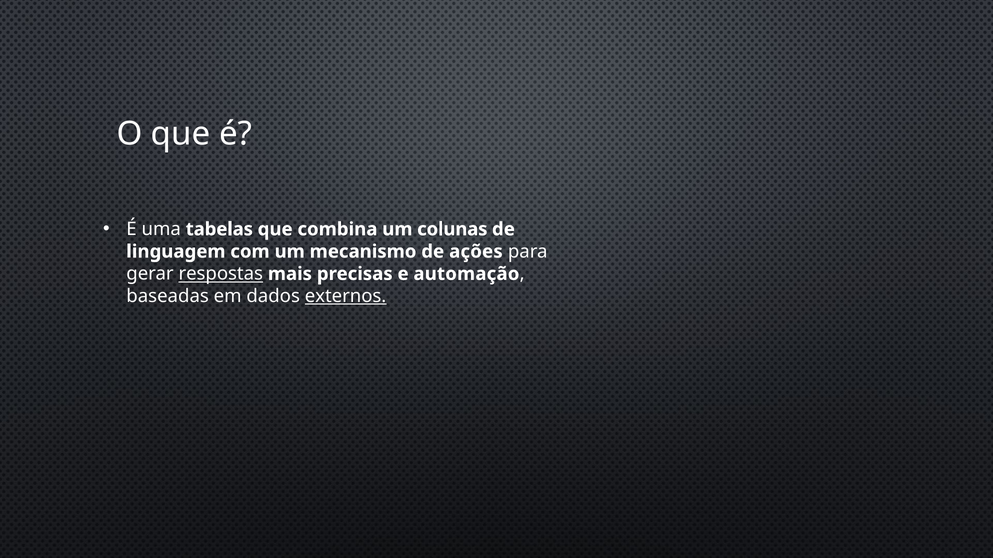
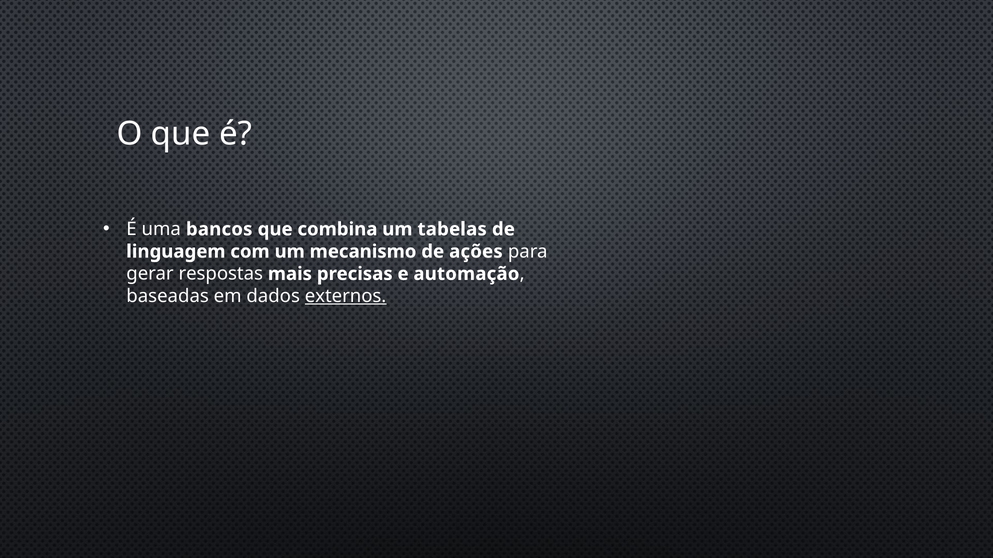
tabelas: tabelas -> bancos
colunas: colunas -> tabelas
respostas underline: present -> none
